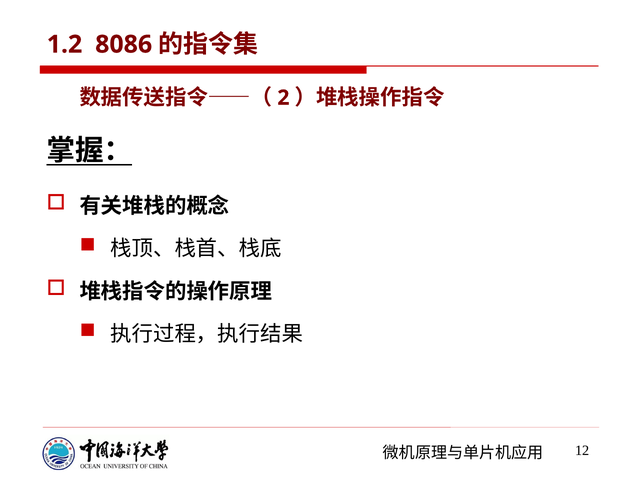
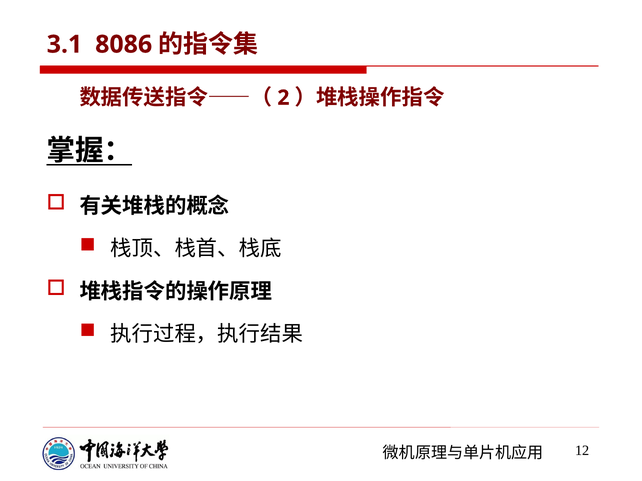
1.2: 1.2 -> 3.1
